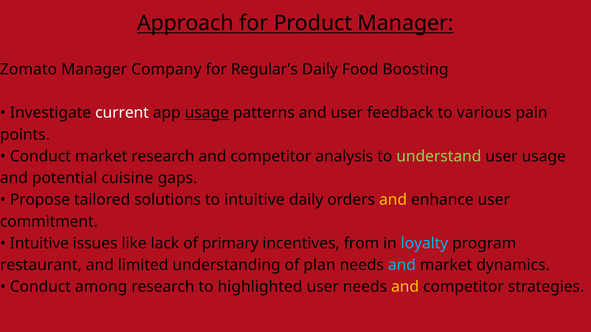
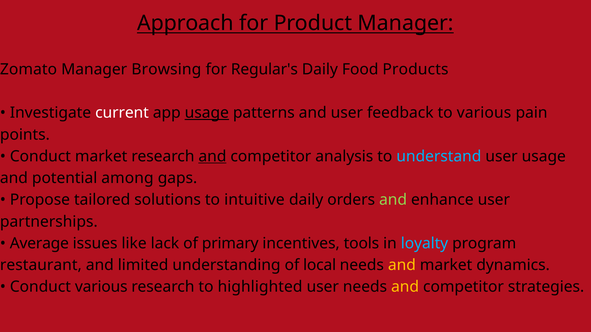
Company: Company -> Browsing
Boosting: Boosting -> Products
and at (212, 157) underline: none -> present
understand colour: light green -> light blue
cuisine: cuisine -> among
and at (393, 200) colour: yellow -> light green
commitment: commitment -> partnerships
Intuitive at (39, 244): Intuitive -> Average
from: from -> tools
plan: plan -> local
and at (402, 265) colour: light blue -> yellow
Conduct among: among -> various
